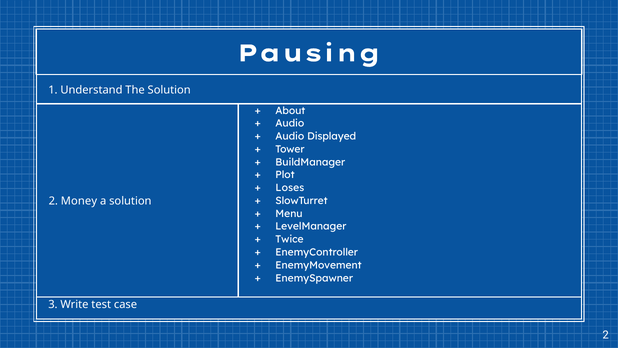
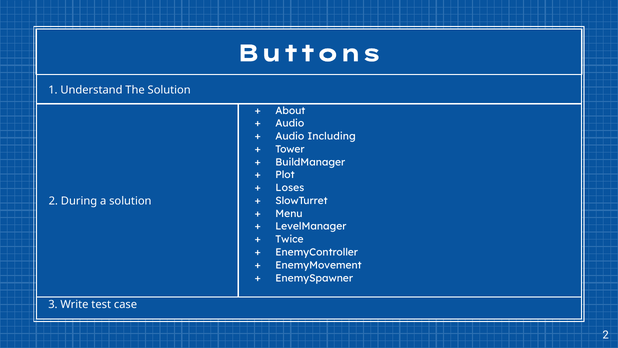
Pausing: Pausing -> Buttons
Displayed: Displayed -> Including
Money: Money -> During
